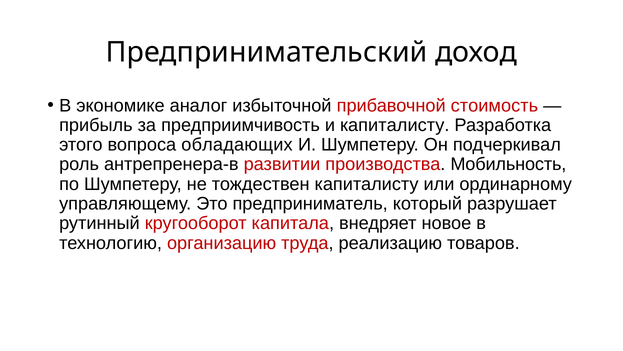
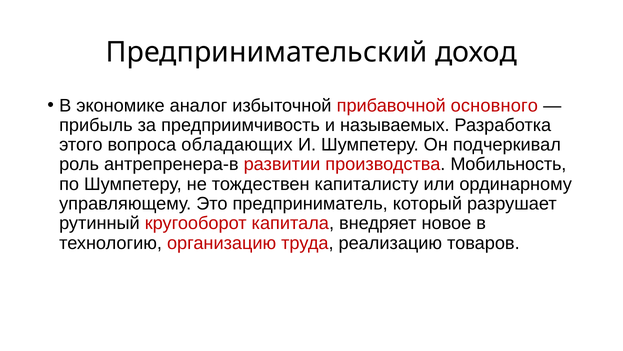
стоимость: стоимость -> основного
и капиталисту: капиталисту -> называемых
